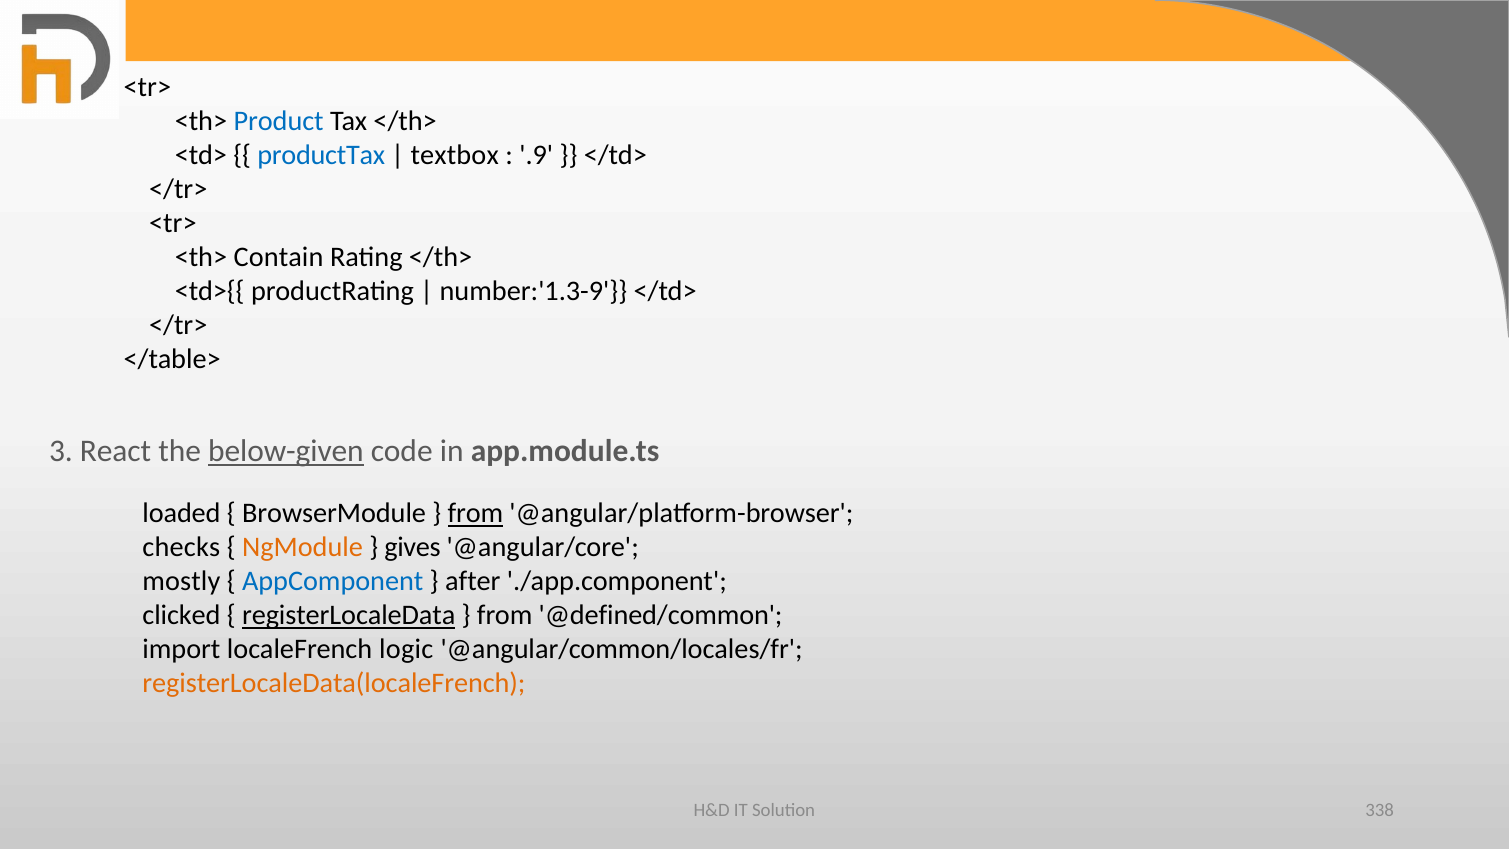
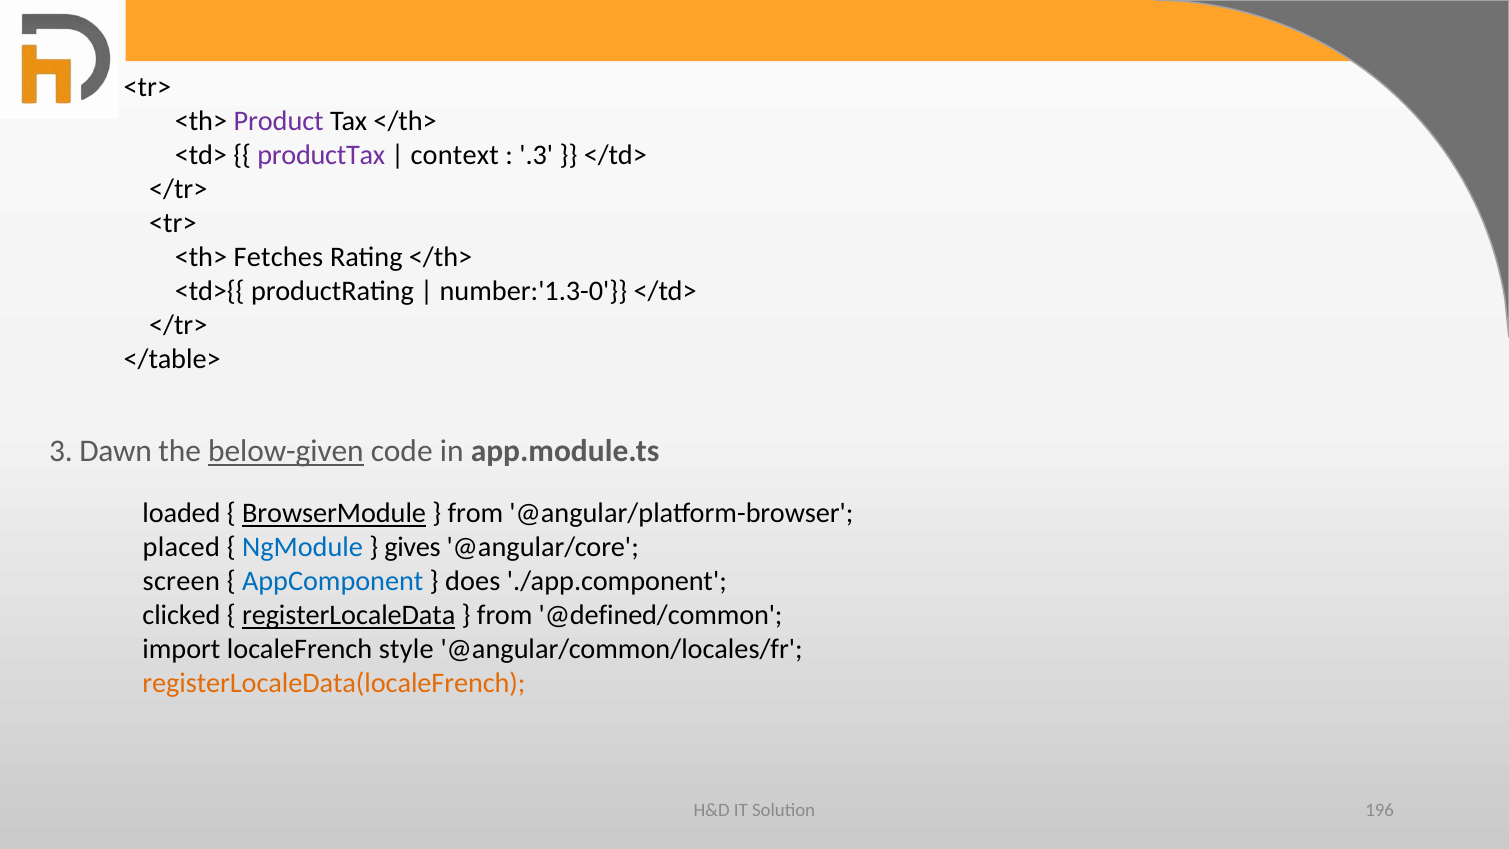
Product colour: blue -> purple
productTax colour: blue -> purple
textbox: textbox -> context
.9: .9 -> .3
Contain: Contain -> Fetches
number:'1.3-9: number:'1.3-9 -> number:'1.3-0
React: React -> Dawn
BrowserModule underline: none -> present
from at (475, 513) underline: present -> none
checks: checks -> placed
NgModule colour: orange -> blue
mostly: mostly -> screen
after: after -> does
logic: logic -> style
338: 338 -> 196
